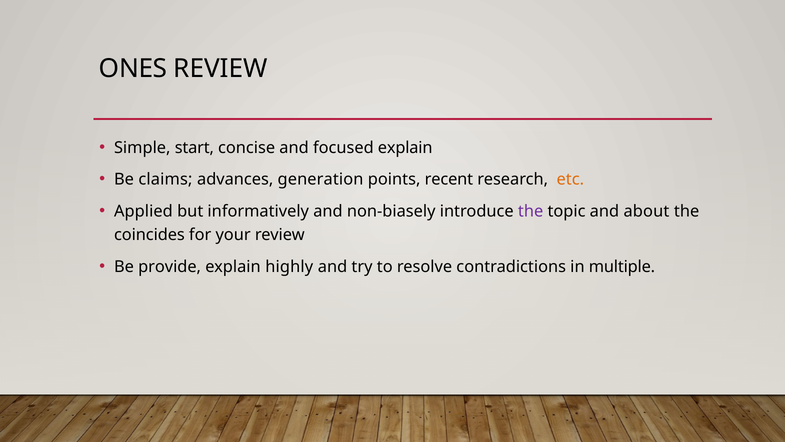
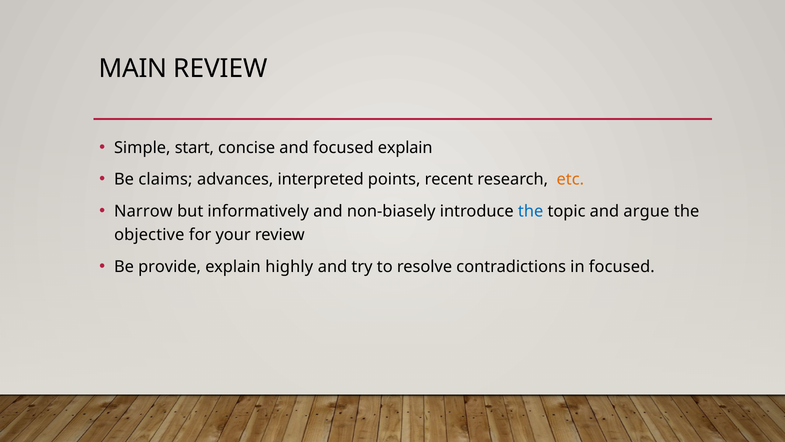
ONES: ONES -> MAIN
generation: generation -> interpreted
Applied: Applied -> Narrow
the at (531, 211) colour: purple -> blue
about: about -> argue
coincides: coincides -> objective
in multiple: multiple -> focused
